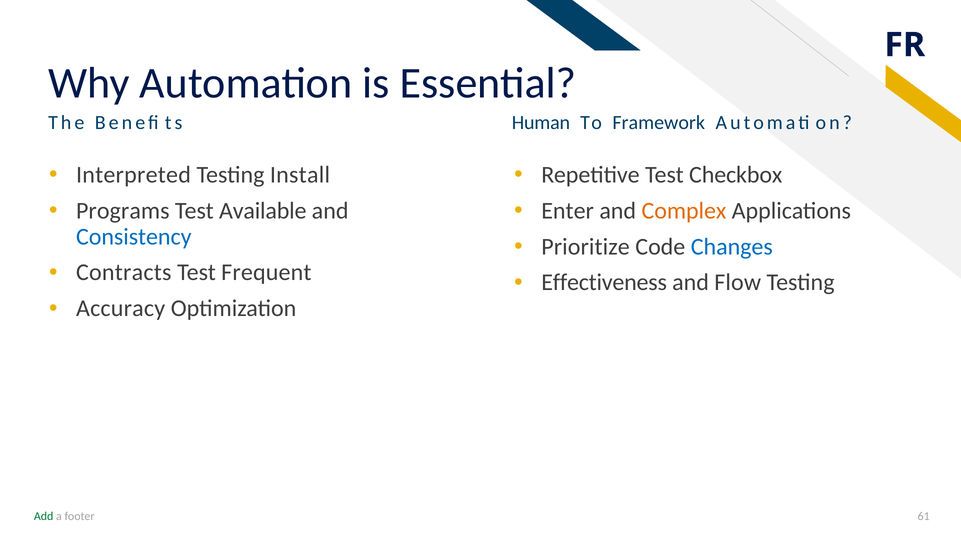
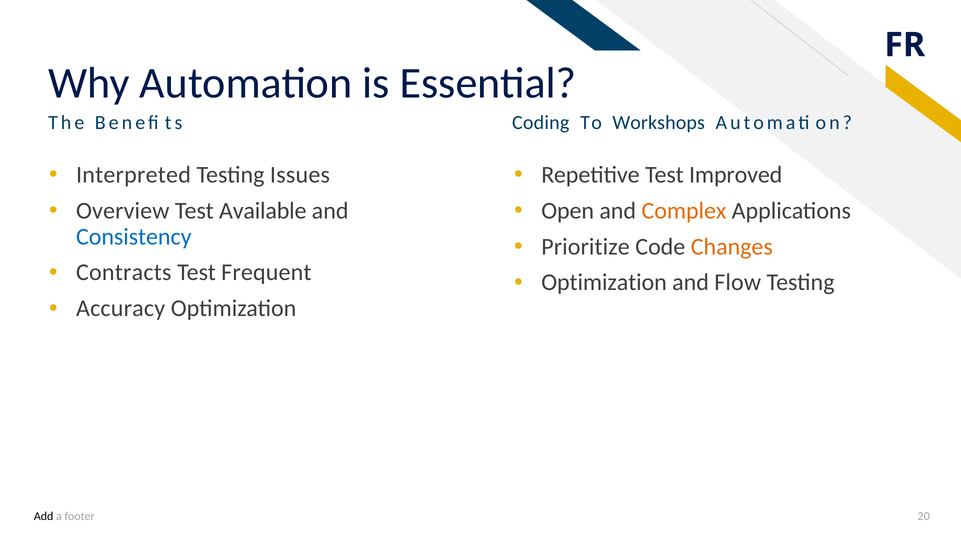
Human: Human -> Coding
Framework: Framework -> Workshops
Install: Install -> Issues
Checkbox: Checkbox -> Improved
Programs: Programs -> Overview
Enter: Enter -> Open
Changes colour: blue -> orange
Effectiveness at (604, 282): Effectiveness -> Optimization
Add colour: green -> black
61: 61 -> 20
